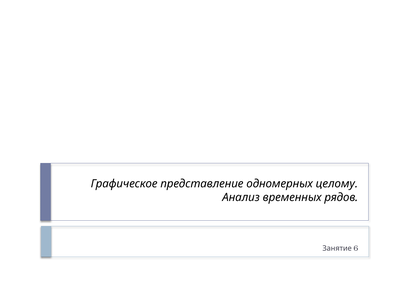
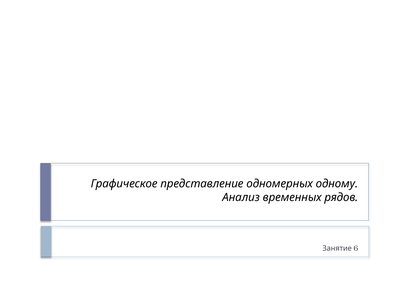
целому: целому -> одному
